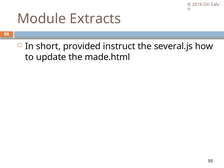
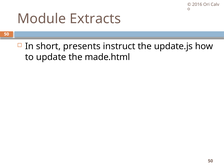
provided: provided -> presents
several.js: several.js -> update.js
